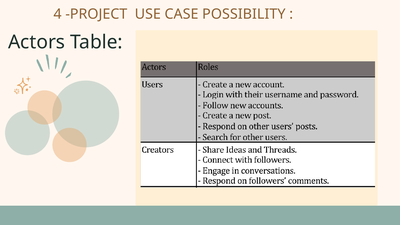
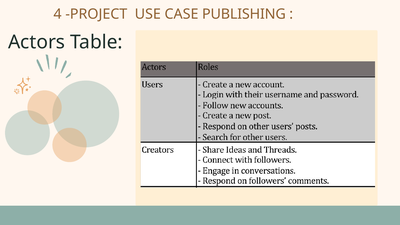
POSSIBILITY: POSSIBILITY -> PUBLISHING
